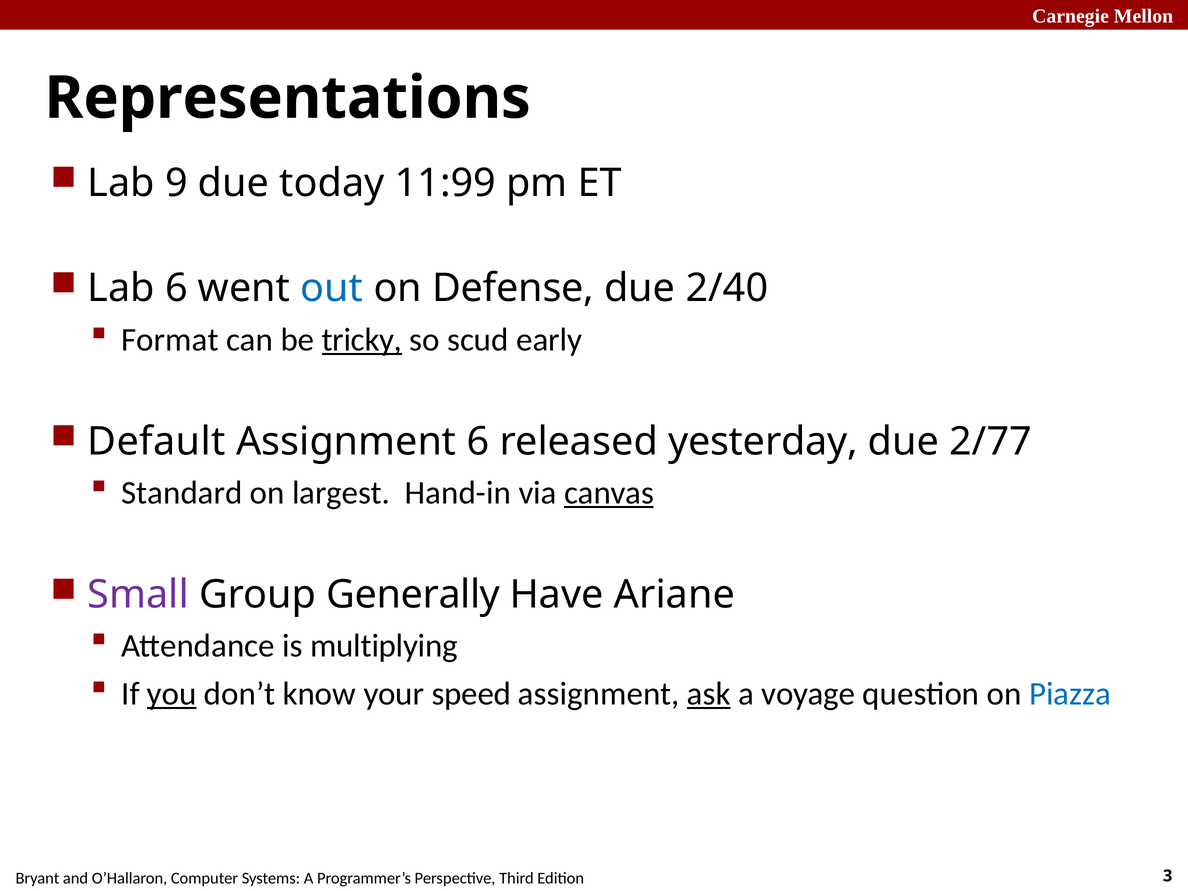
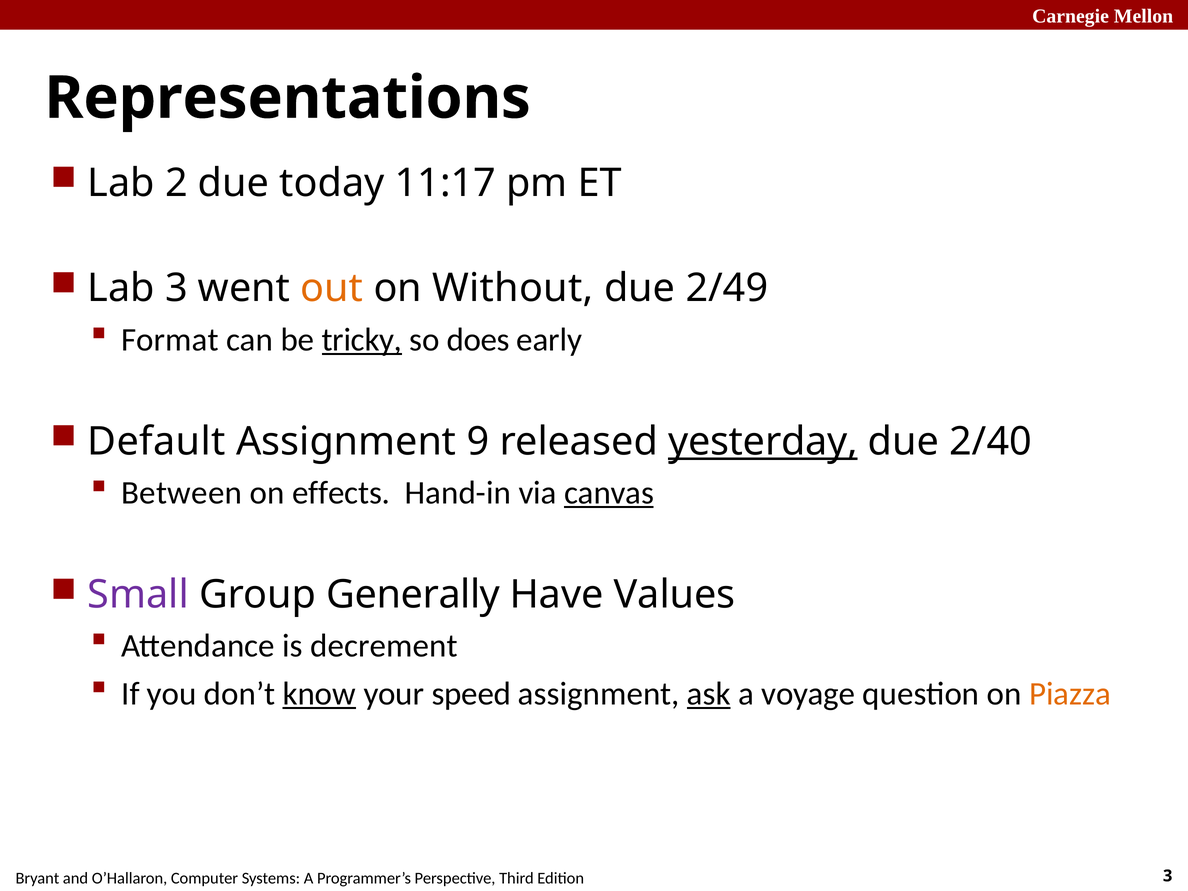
9: 9 -> 2
11:99: 11:99 -> 11:17
Lab 6: 6 -> 3
out colour: blue -> orange
Defense: Defense -> Without
2/40: 2/40 -> 2/49
scud: scud -> does
Assignment 6: 6 -> 9
yesterday underline: none -> present
2/77: 2/77 -> 2/40
Standard: Standard -> Between
largest: largest -> effects
Ariane: Ariane -> Values
multiplying: multiplying -> decrement
you underline: present -> none
know underline: none -> present
Piazza colour: blue -> orange
